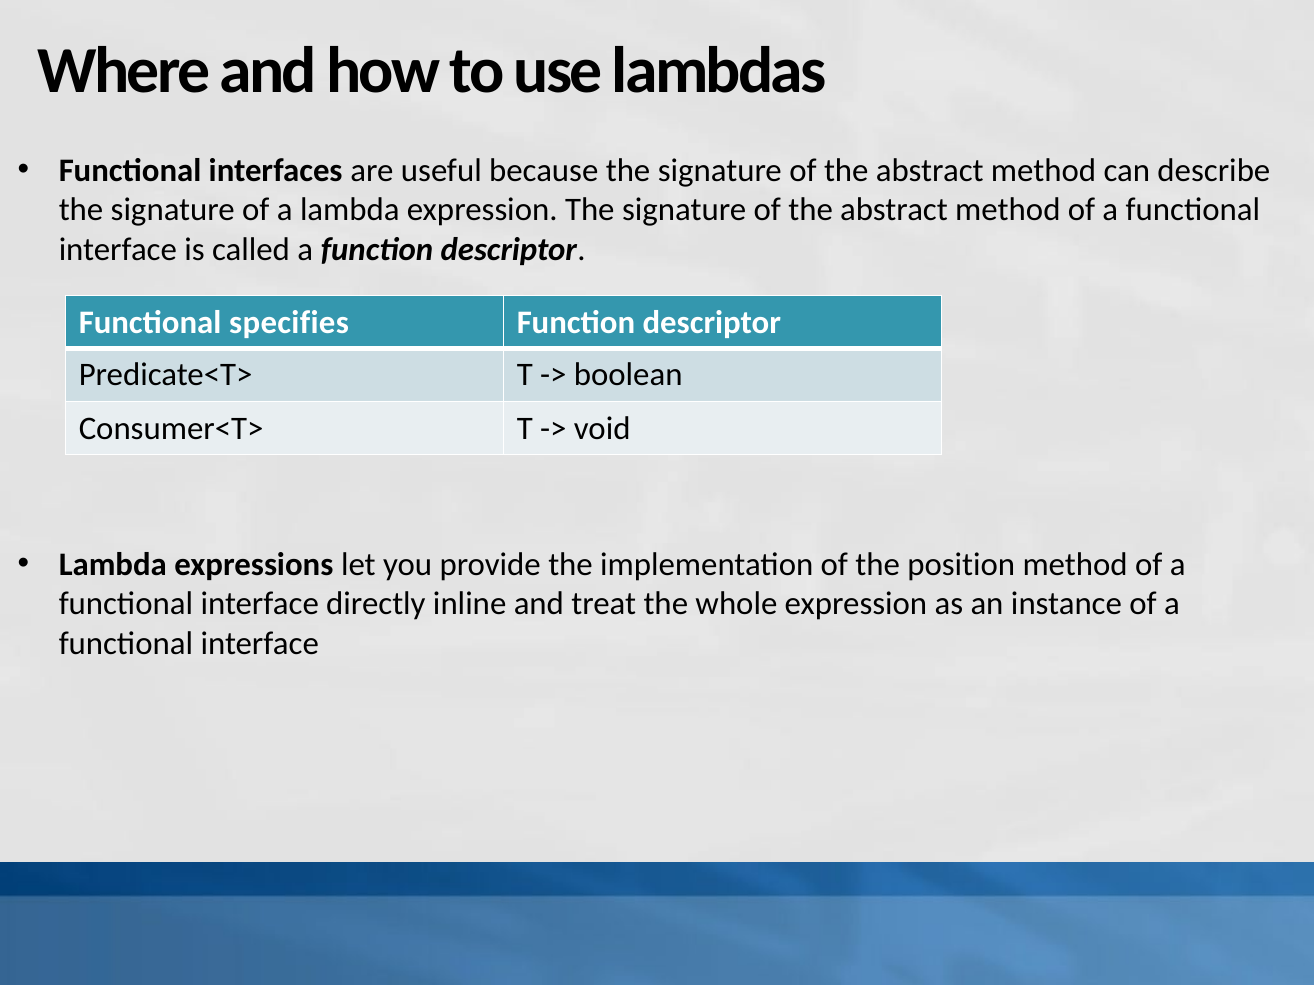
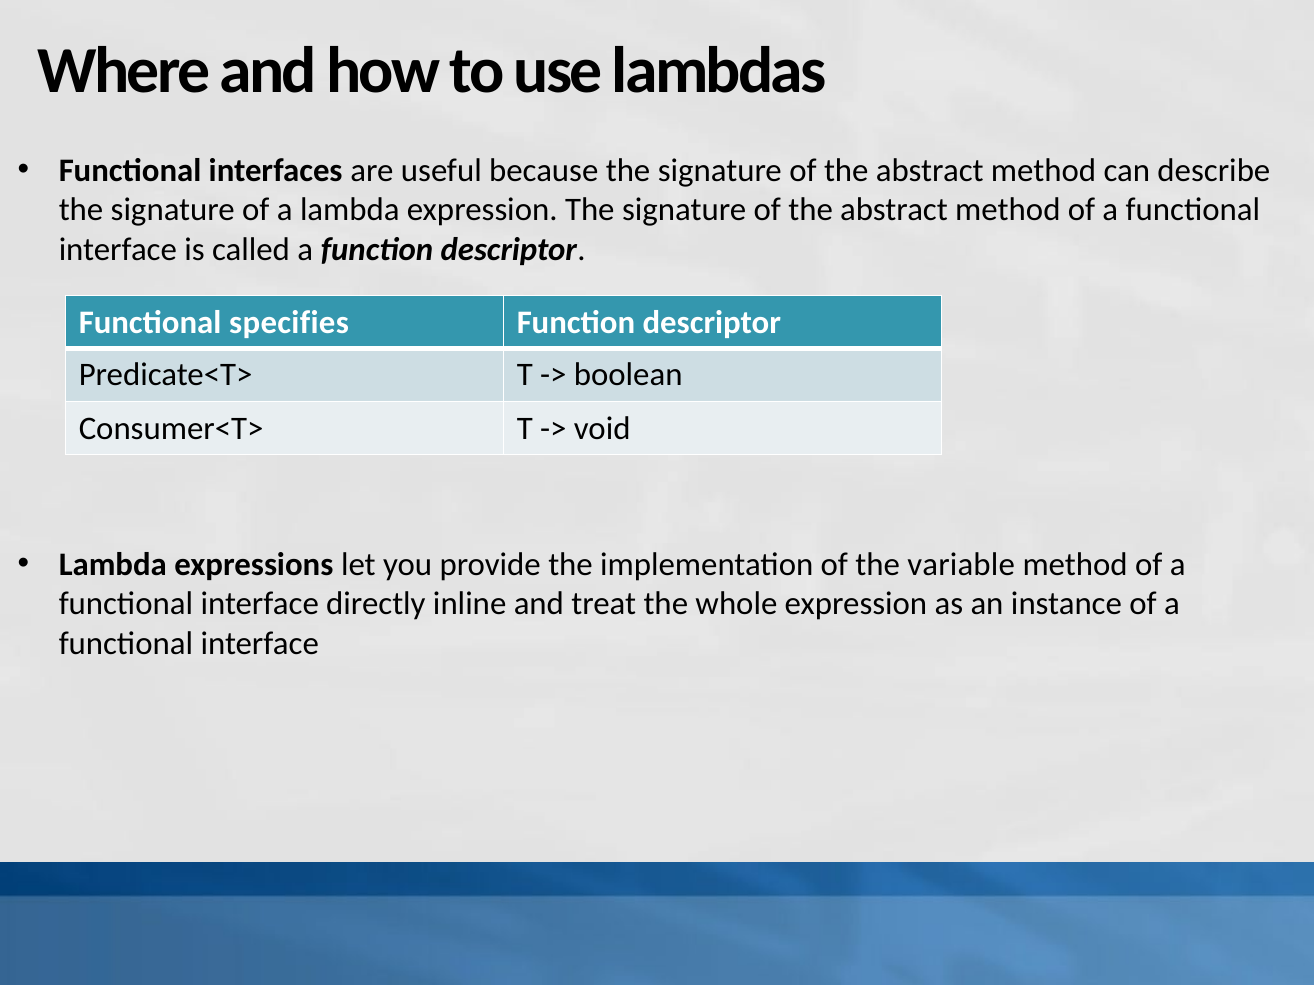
position: position -> variable
